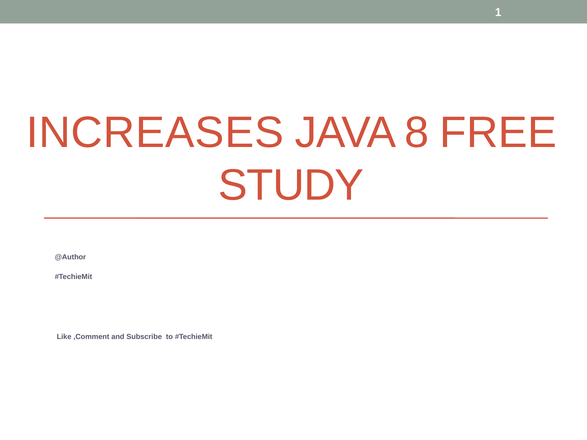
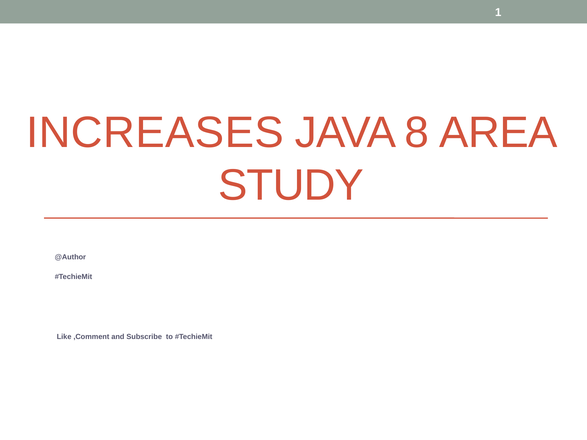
FREE: FREE -> AREA
